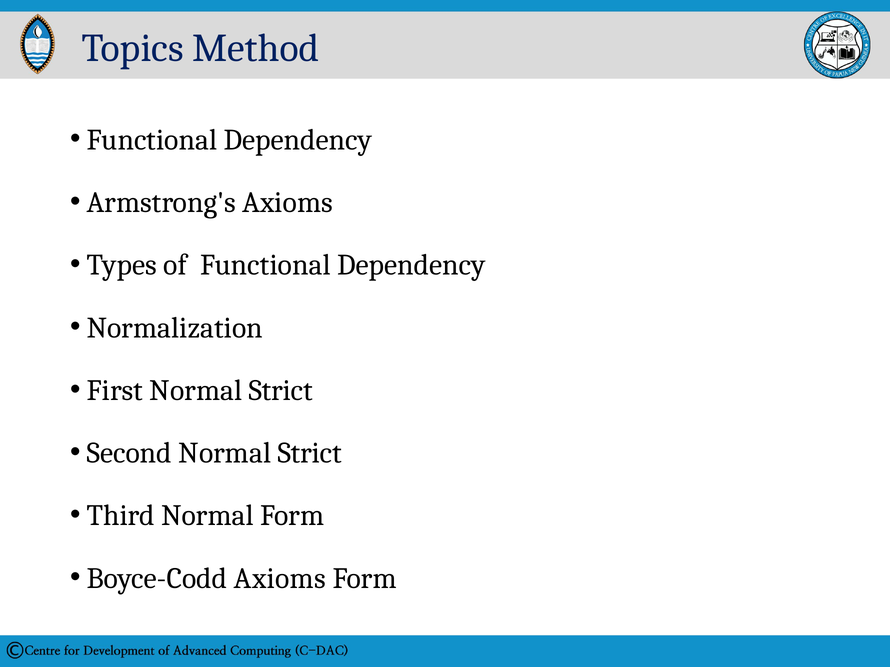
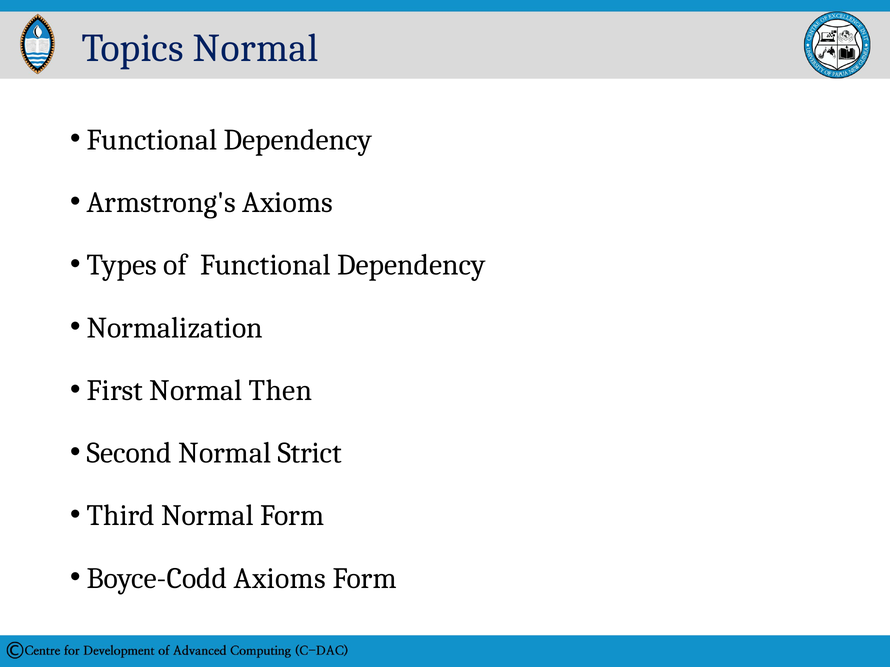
Topics Method: Method -> Normal
First Normal Strict: Strict -> Then
